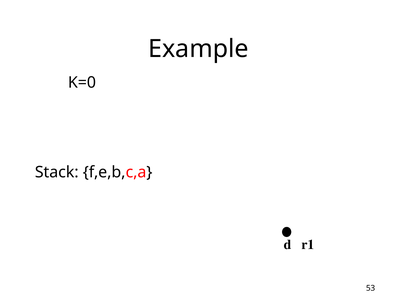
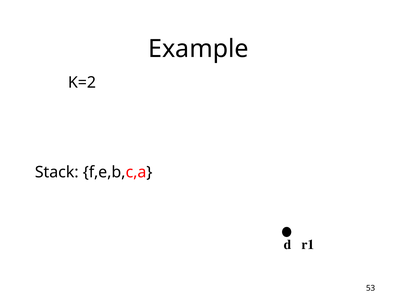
K=0: K=0 -> K=2
